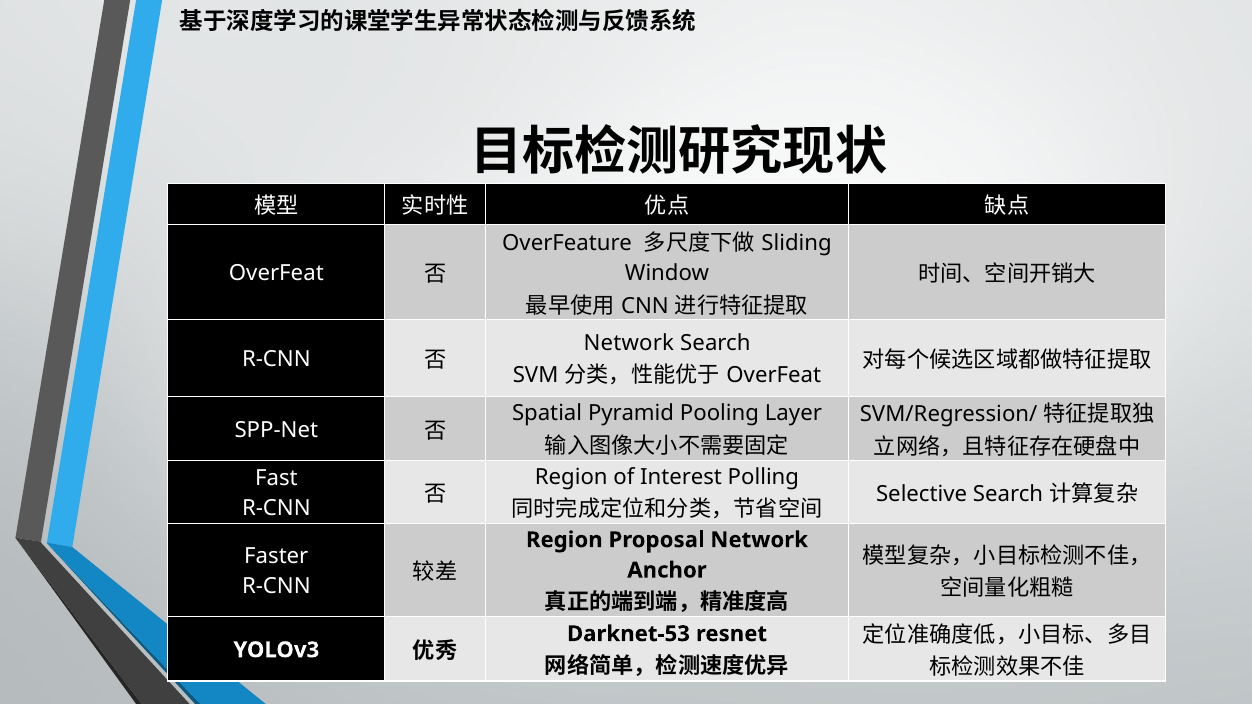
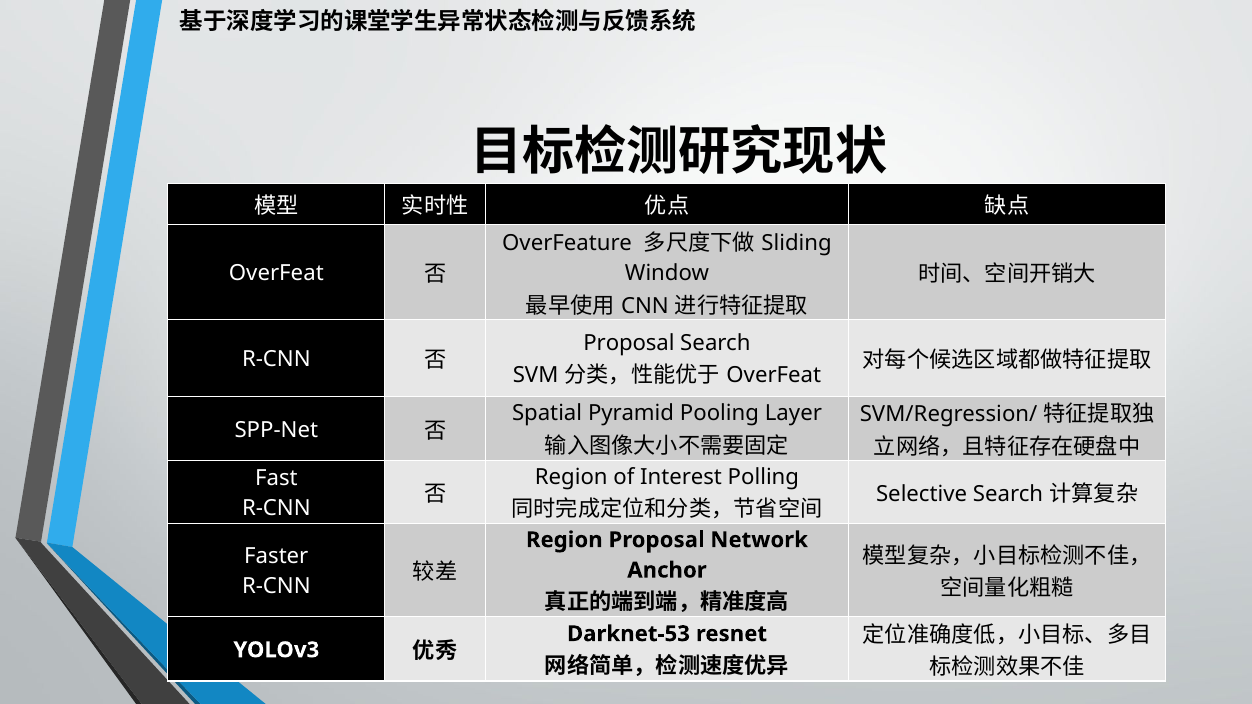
Network at (629, 343): Network -> Proposal
